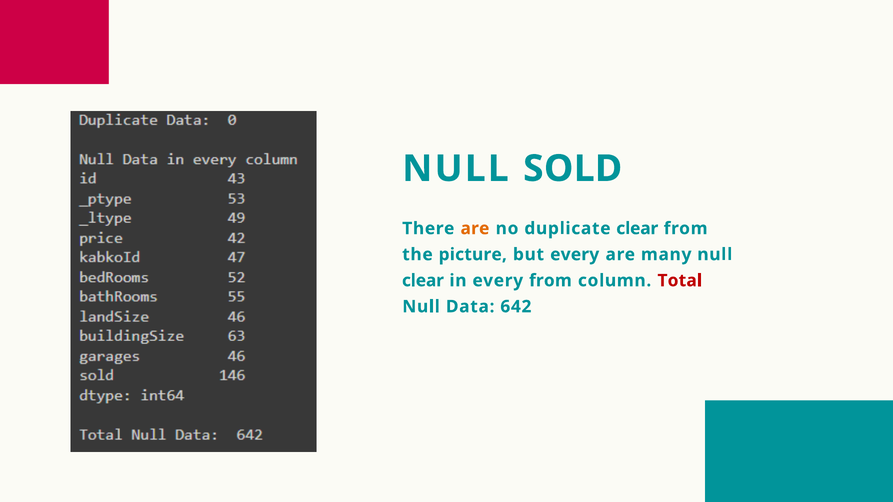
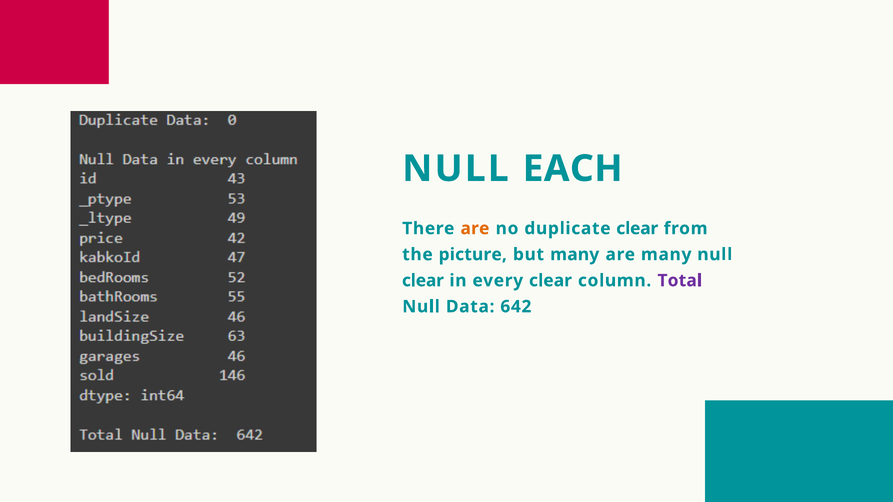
SOLD: SOLD -> EACH
but every: every -> many
every from: from -> clear
Total colour: red -> purple
